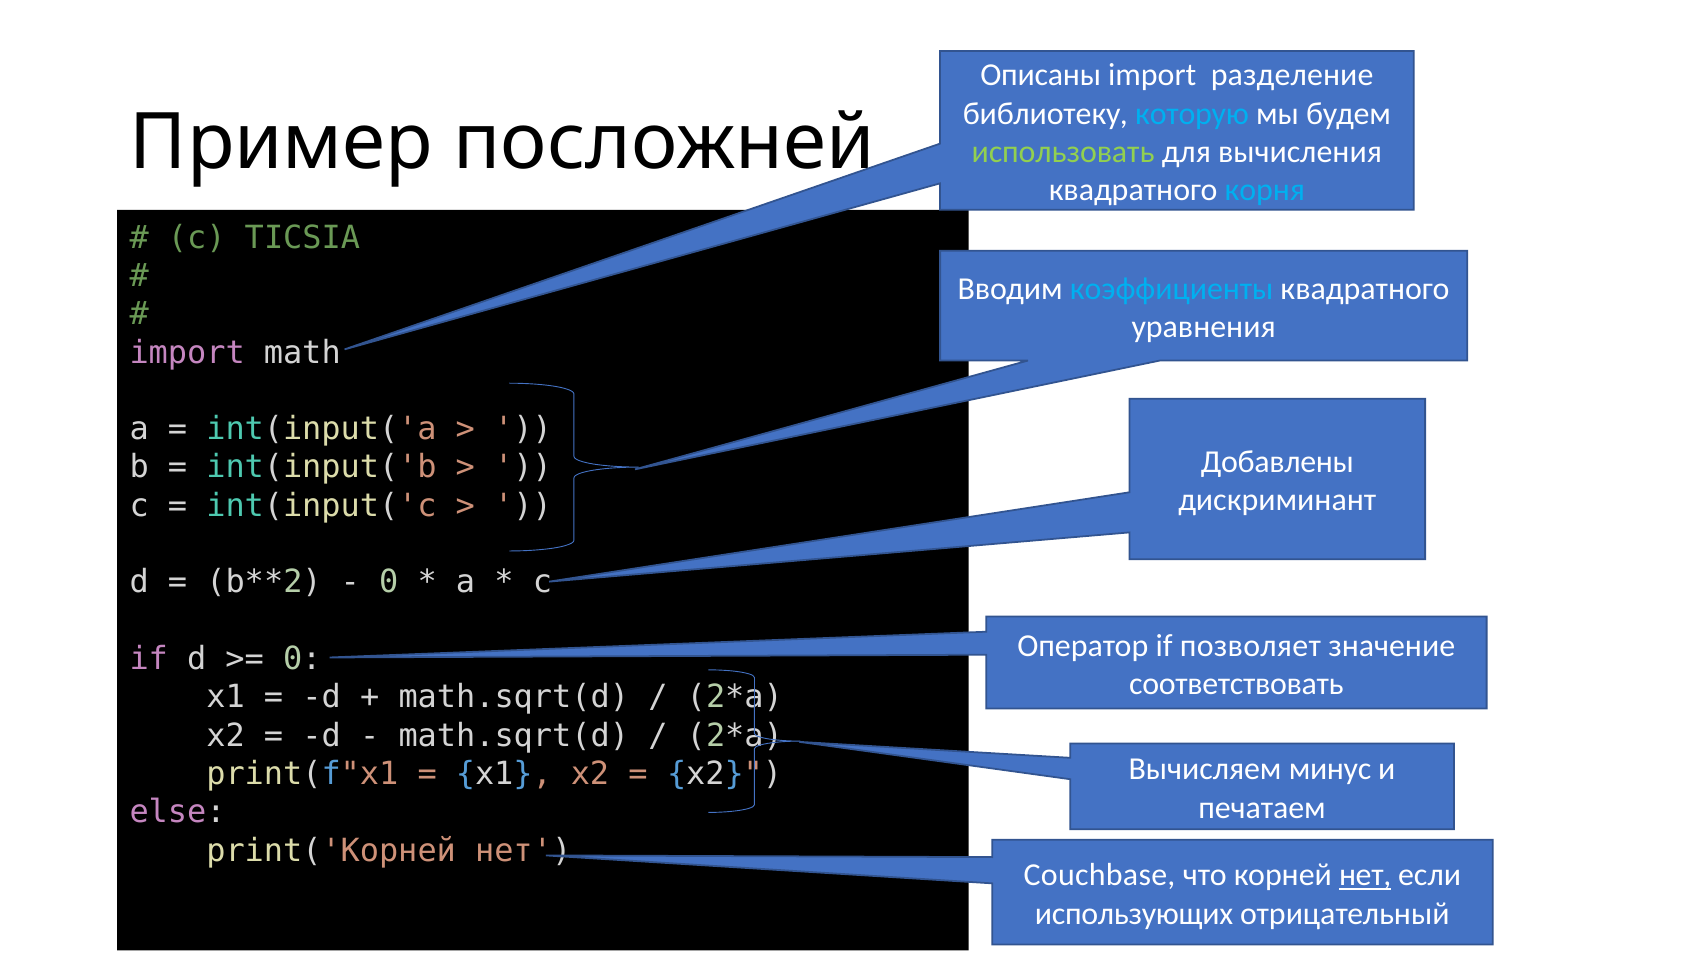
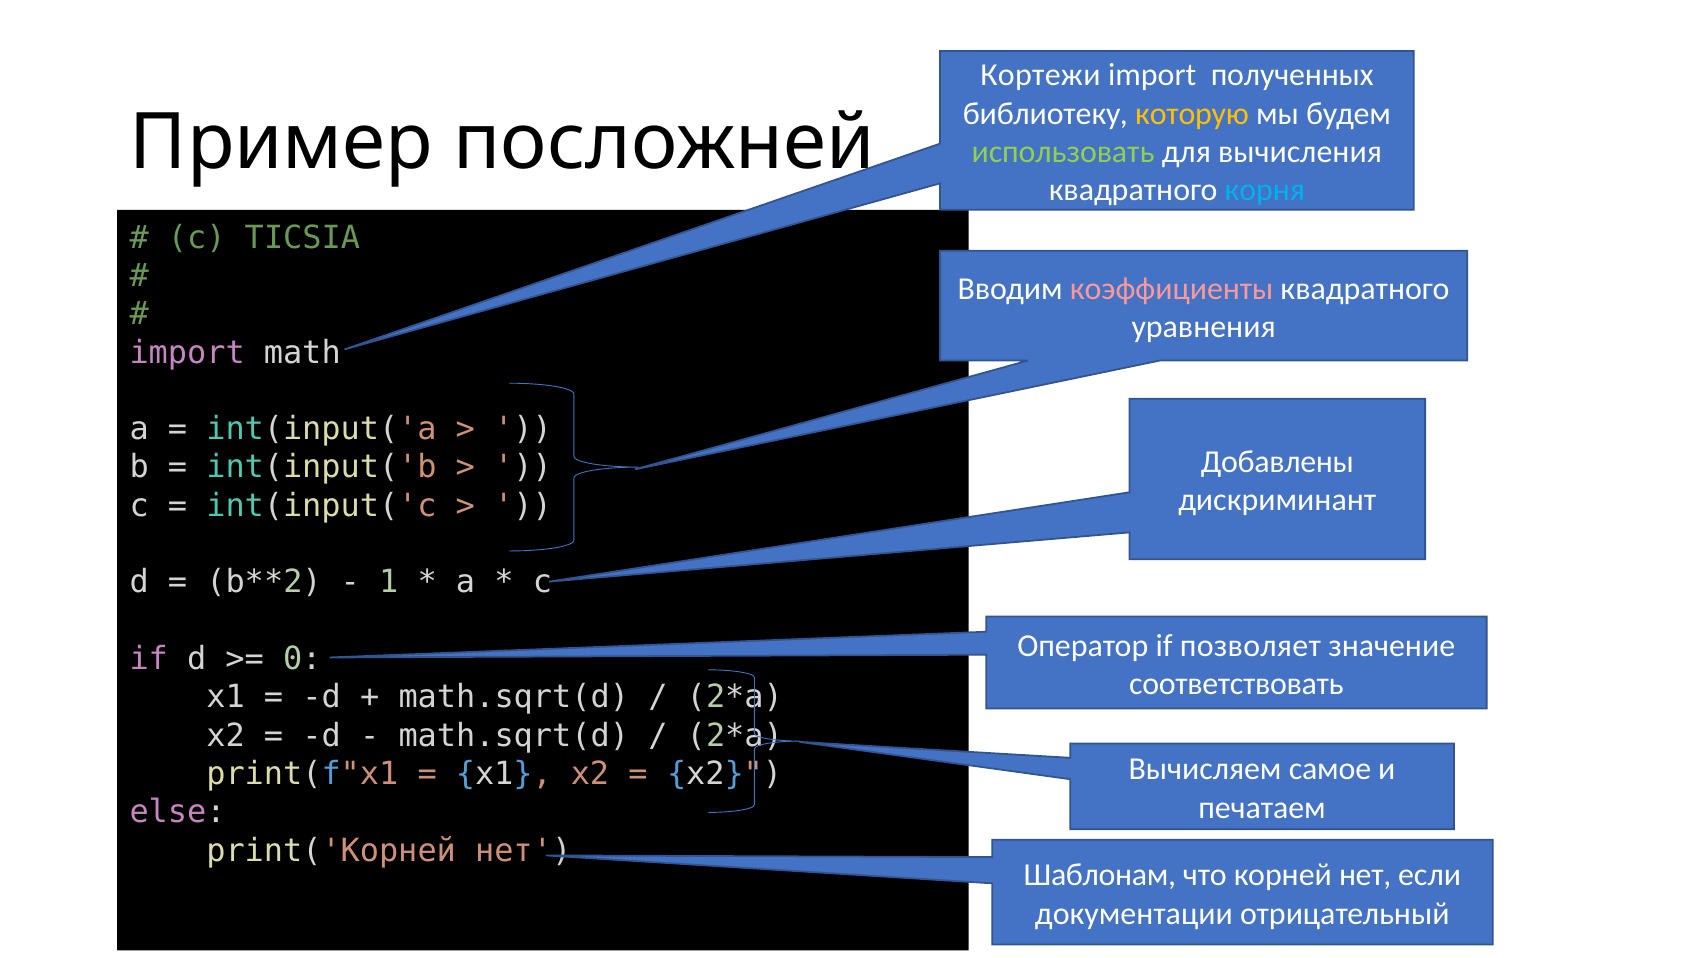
Описаны: Описаны -> Кортежи
разделение: разделение -> полученных
которую colour: light blue -> yellow
коэффициенты colour: light blue -> pink
0 at (389, 582): 0 -> 1
минус: минус -> самое
Couchbase: Couchbase -> Шаблонам
нет at (1365, 875) underline: present -> none
использующих: использующих -> документации
